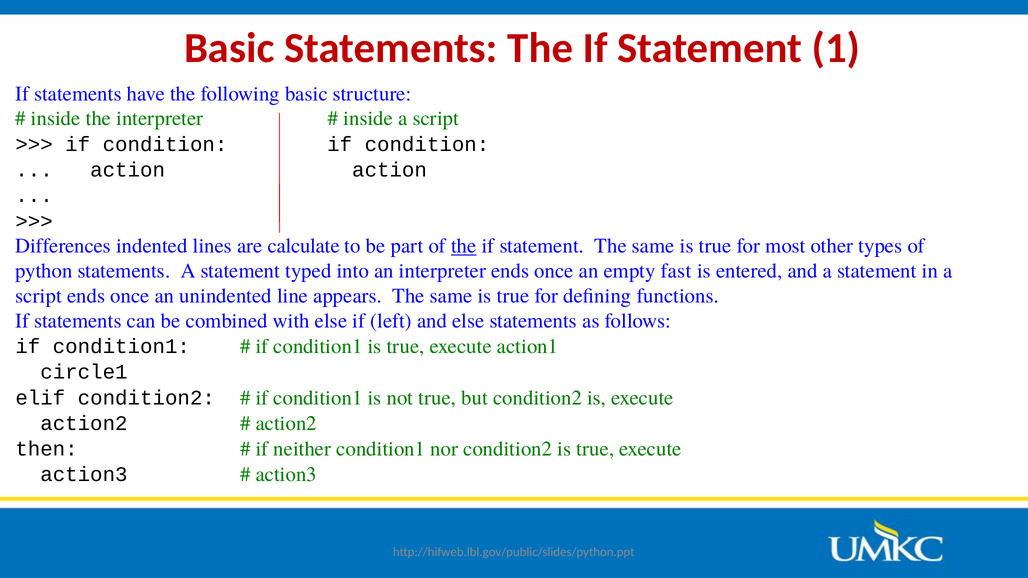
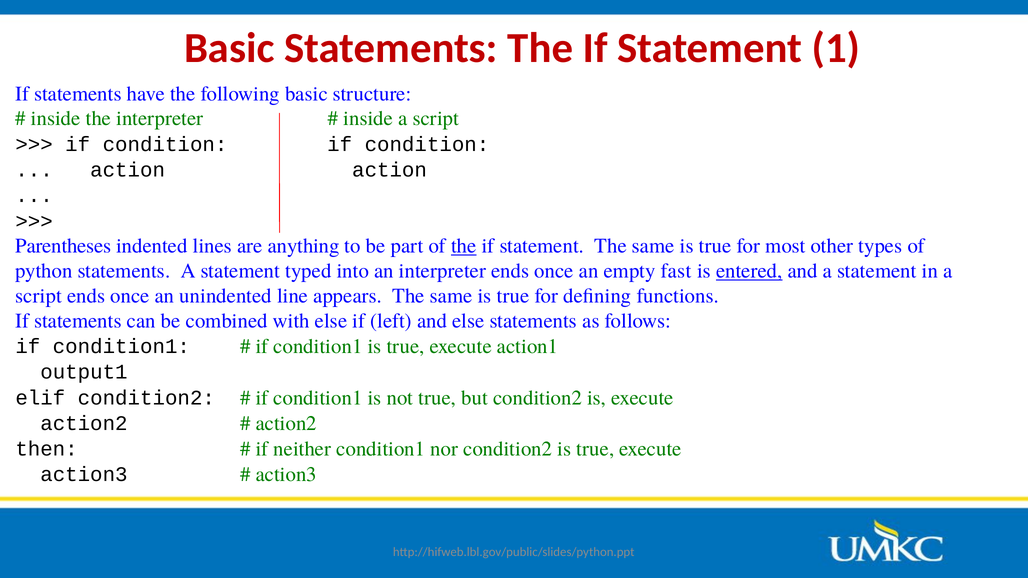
Differences: Differences -> Parentheses
calculate: calculate -> anything
entered underline: none -> present
circle1: circle1 -> output1
